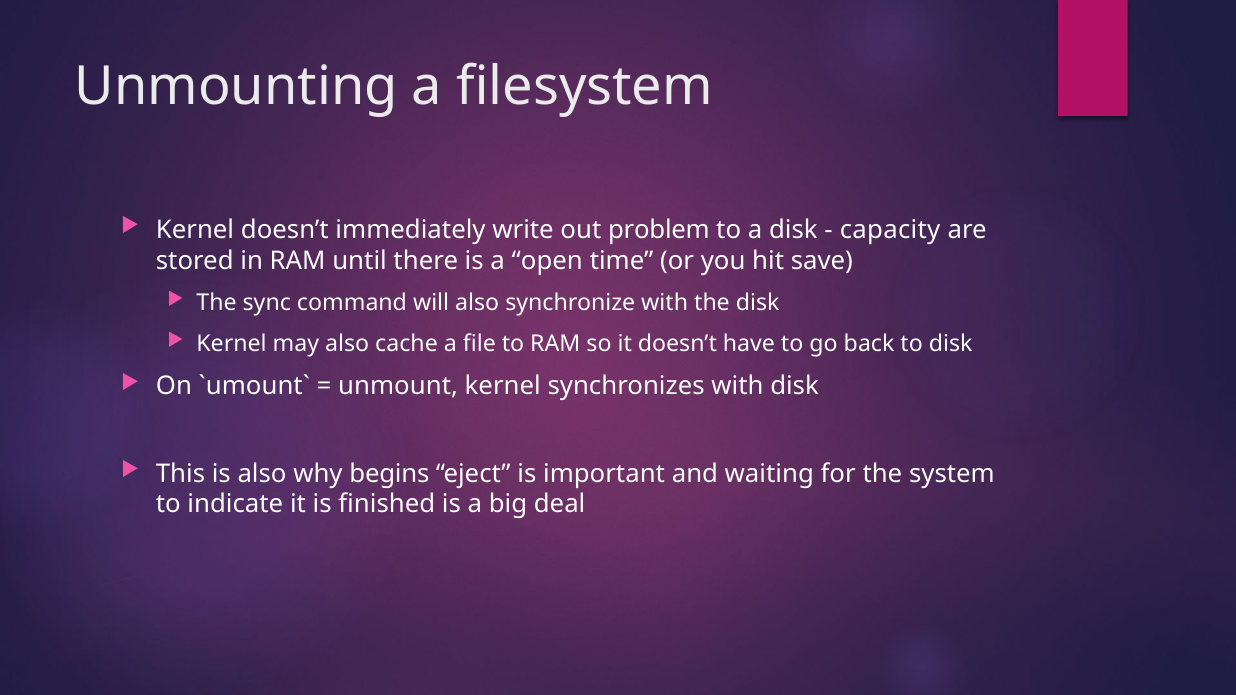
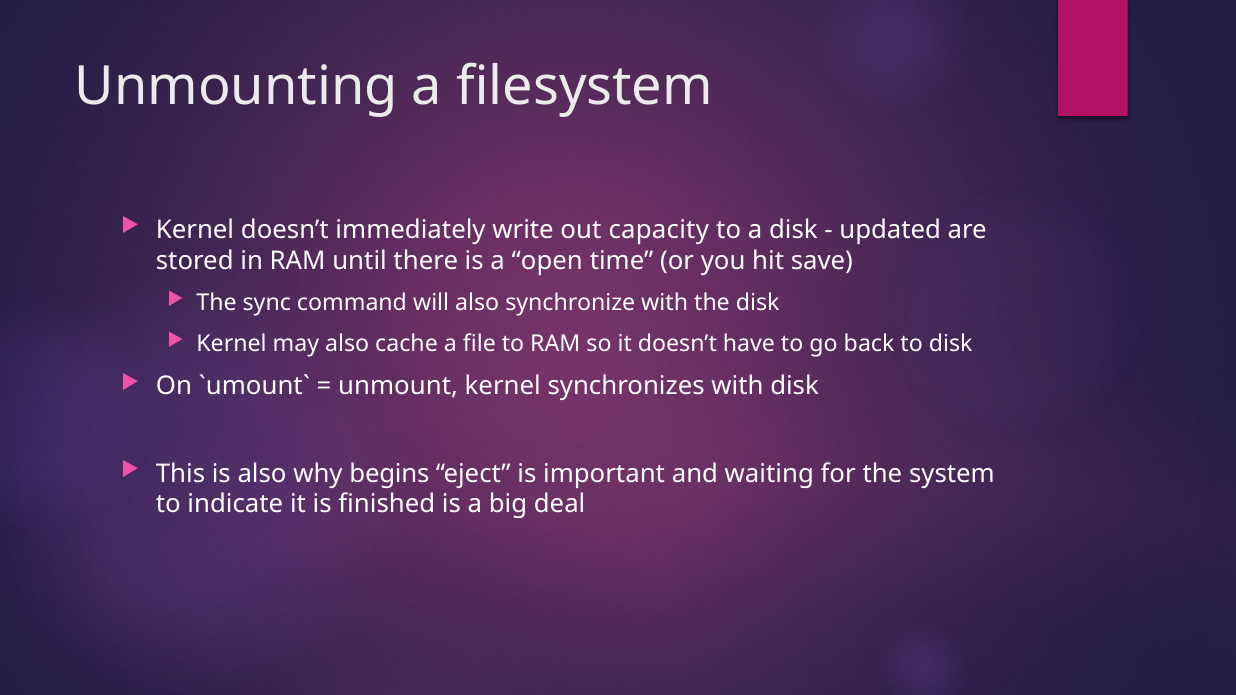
problem: problem -> capacity
capacity: capacity -> updated
